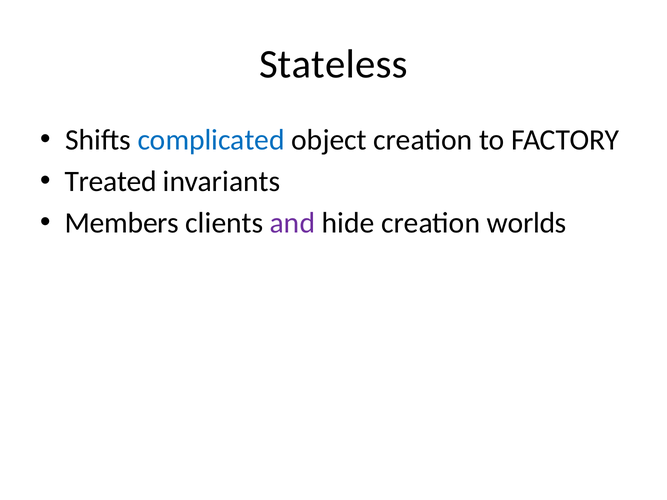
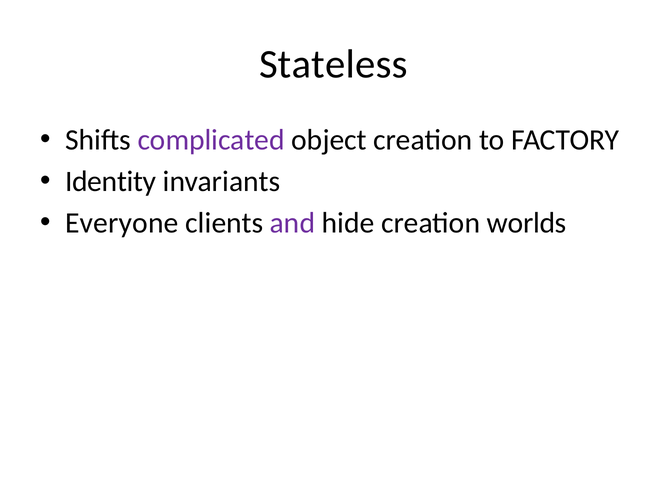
complicated colour: blue -> purple
Treated: Treated -> Identity
Members: Members -> Everyone
